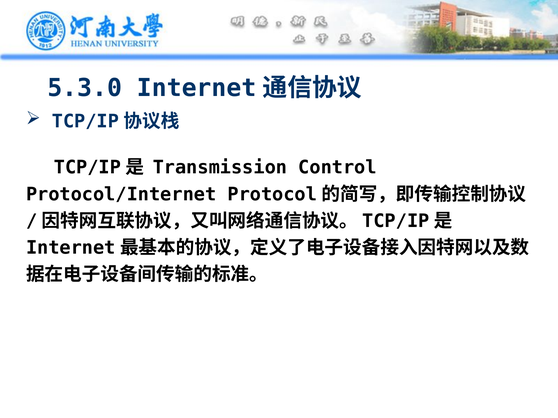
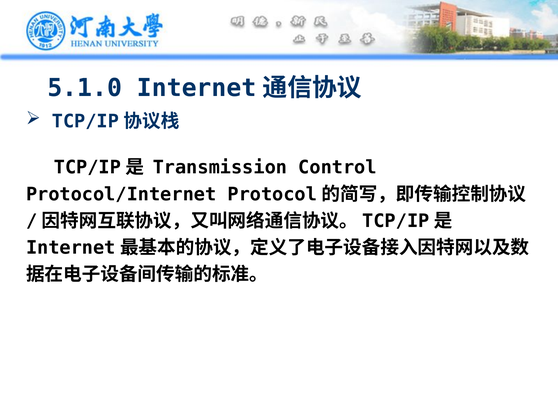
5.3.0: 5.3.0 -> 5.1.0
